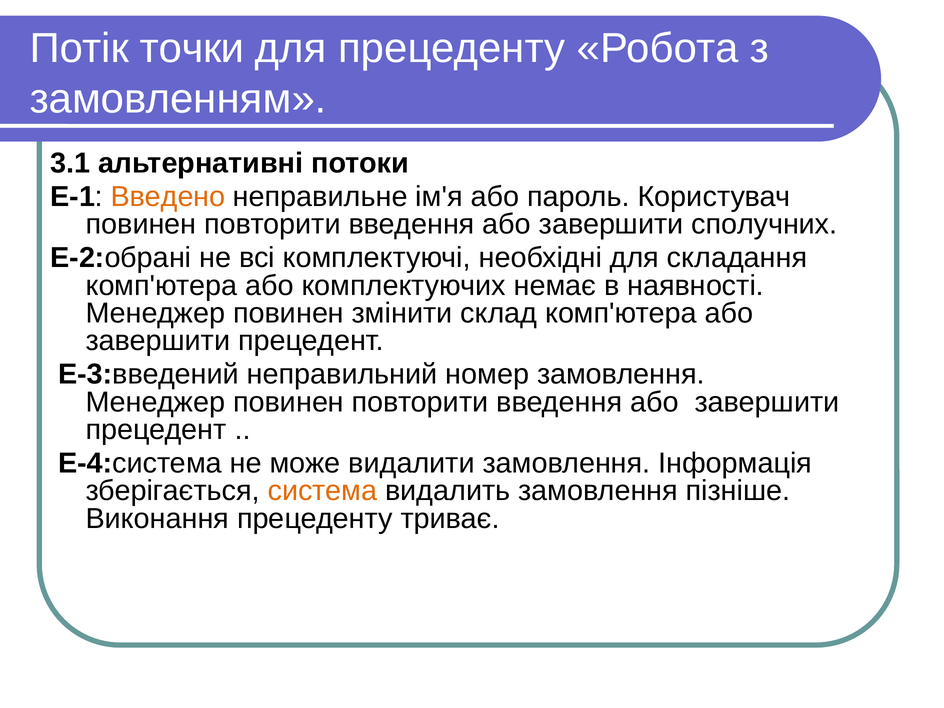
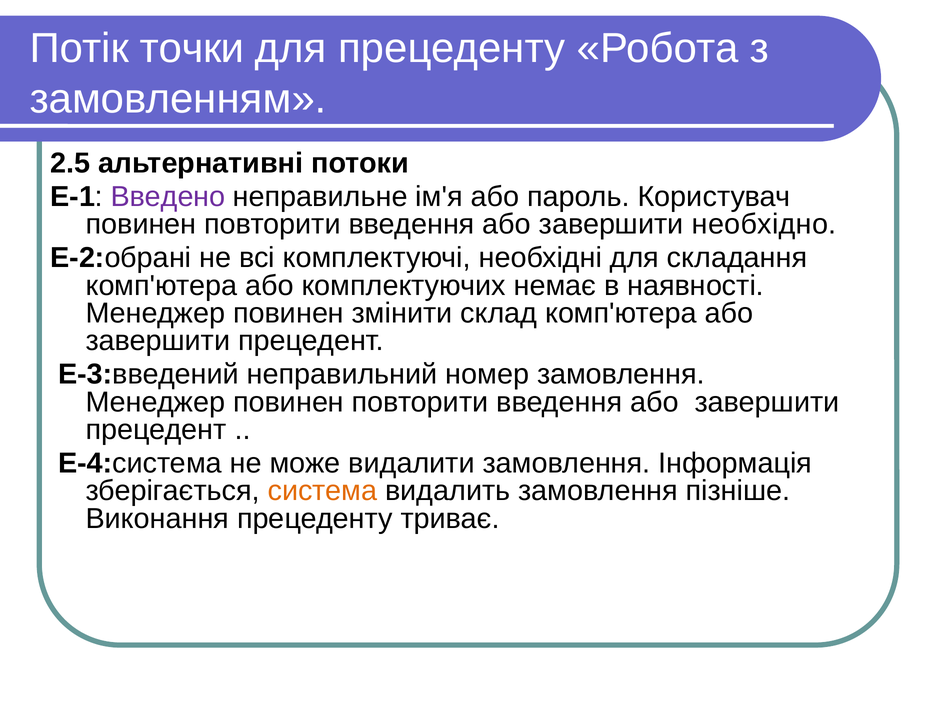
3.1: 3.1 -> 2.5
Введено colour: orange -> purple
сполучних: сполучних -> необхідно
